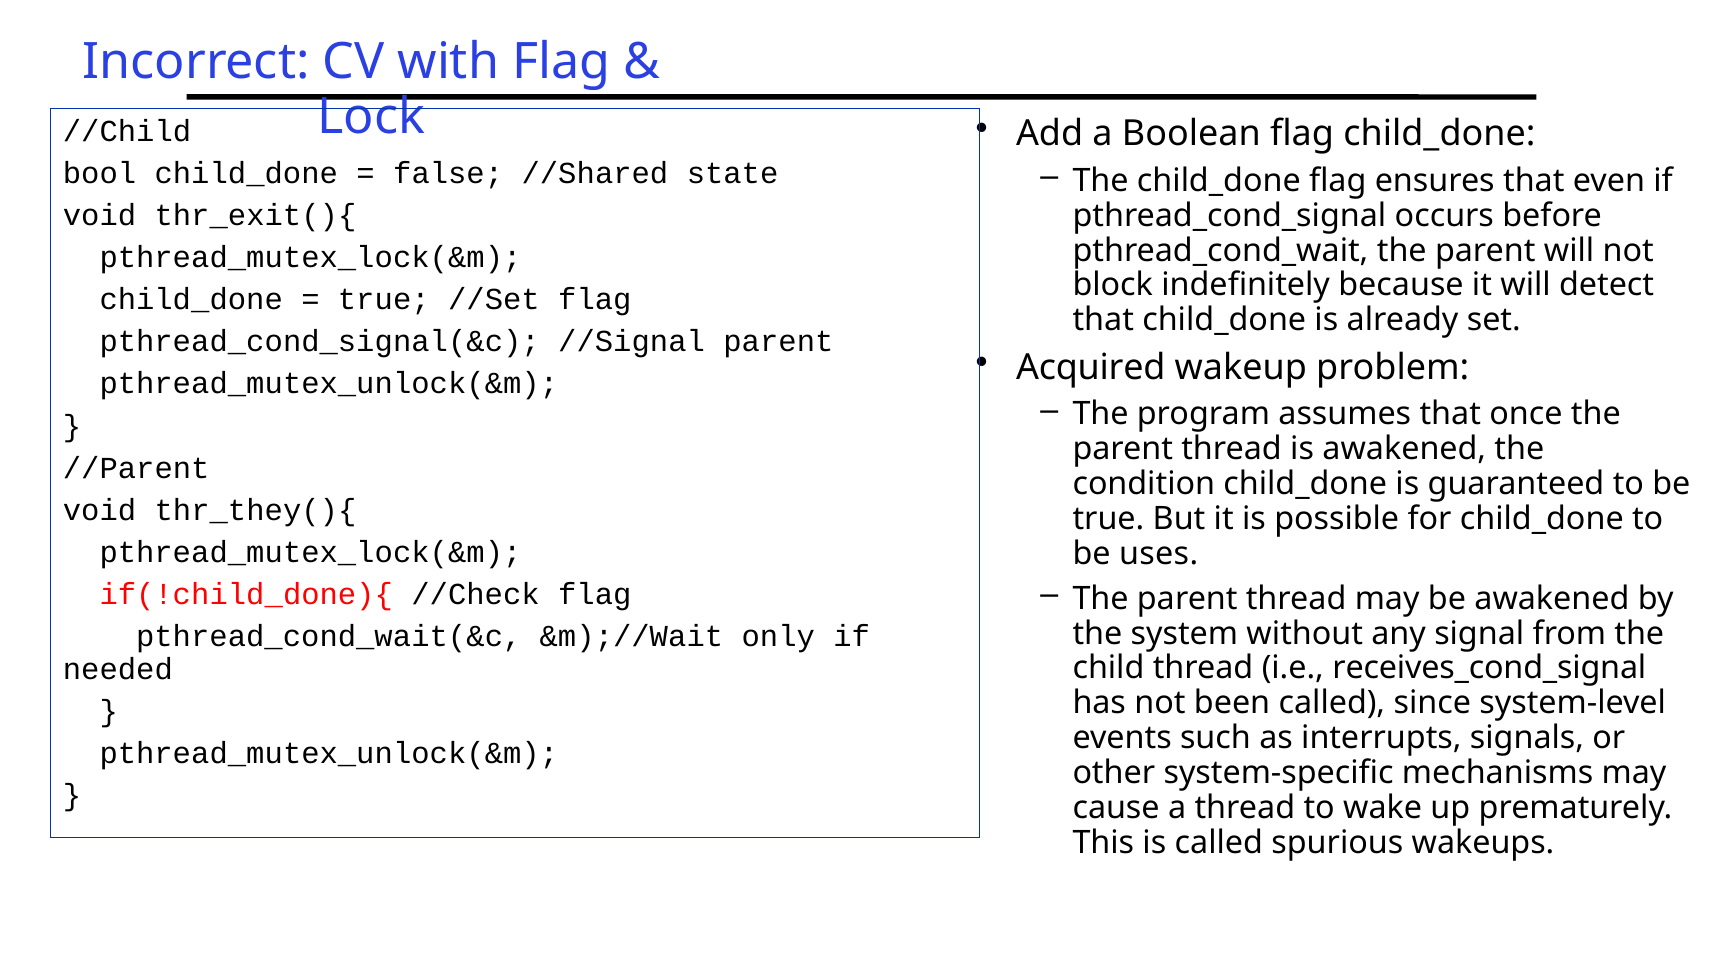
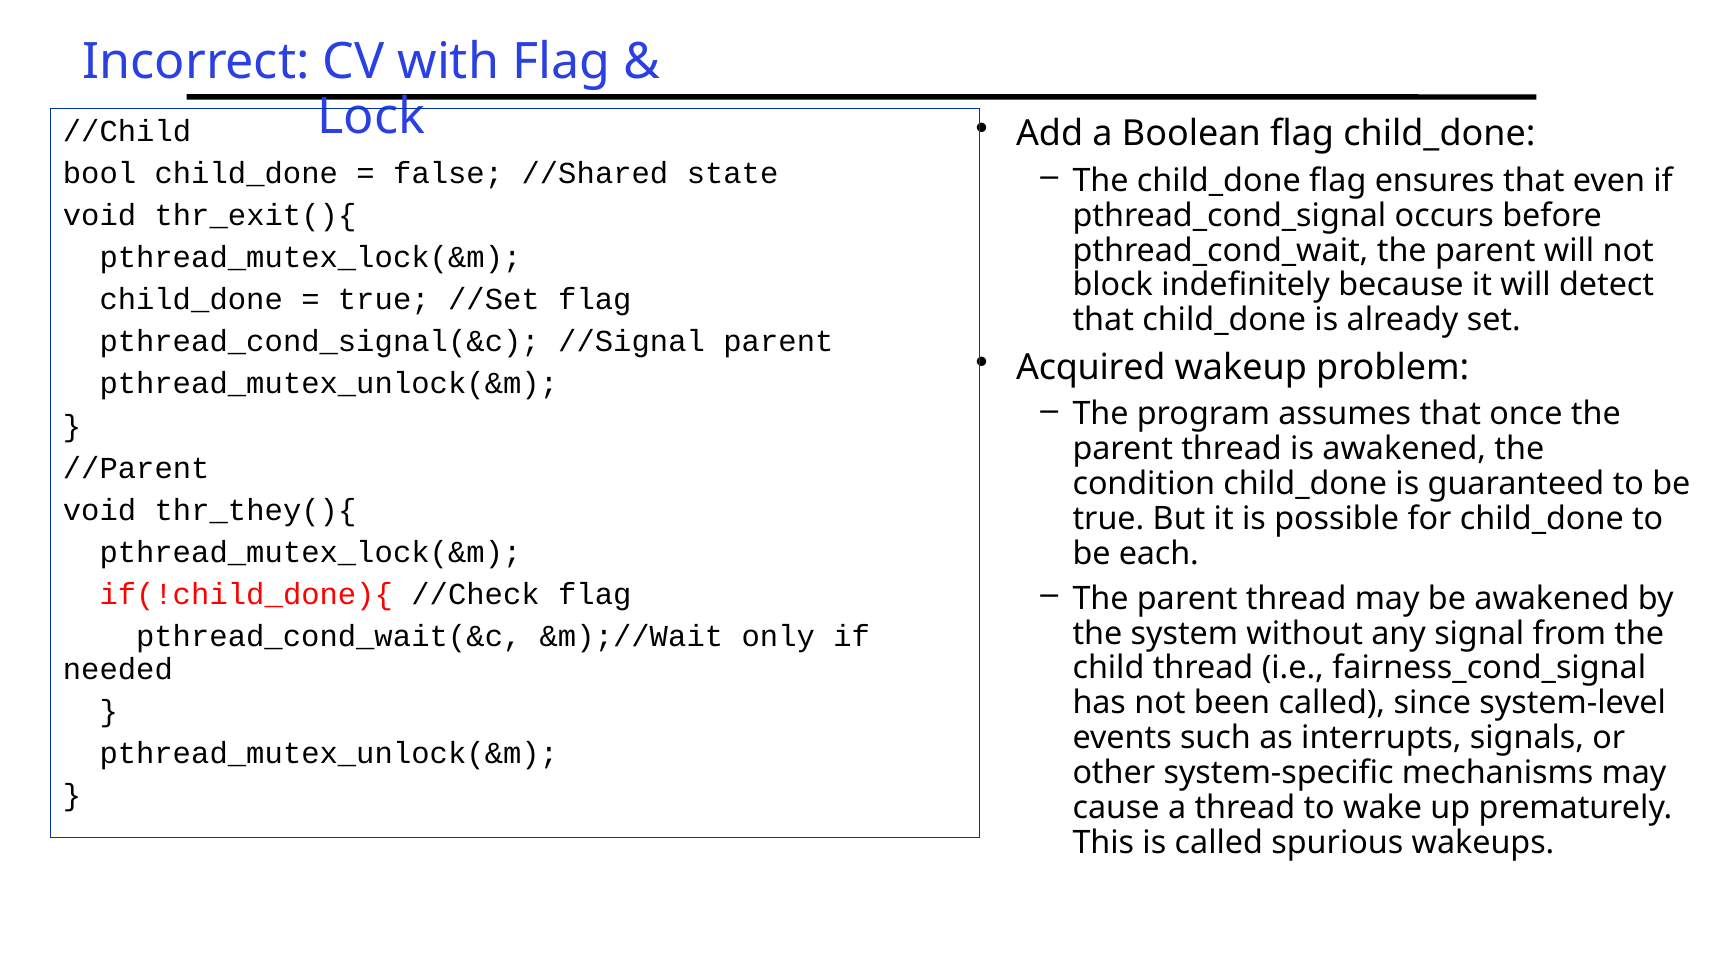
uses: uses -> each
receives_cond_signal: receives_cond_signal -> fairness_cond_signal
